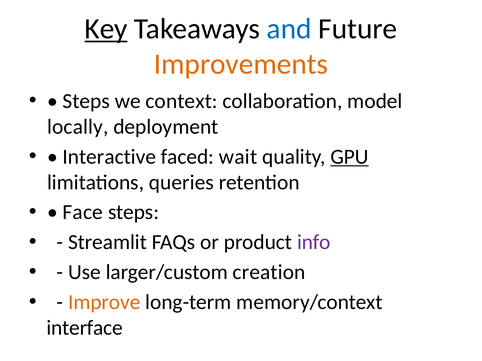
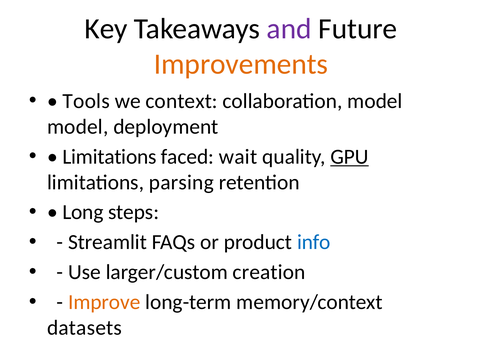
Key underline: present -> none
and colour: blue -> purple
Steps at (86, 101): Steps -> Tools
locally at (78, 127): locally -> model
Interactive at (109, 157): Interactive -> Limitations
queries: queries -> parsing
Face: Face -> Long
info colour: purple -> blue
interface: interface -> datasets
